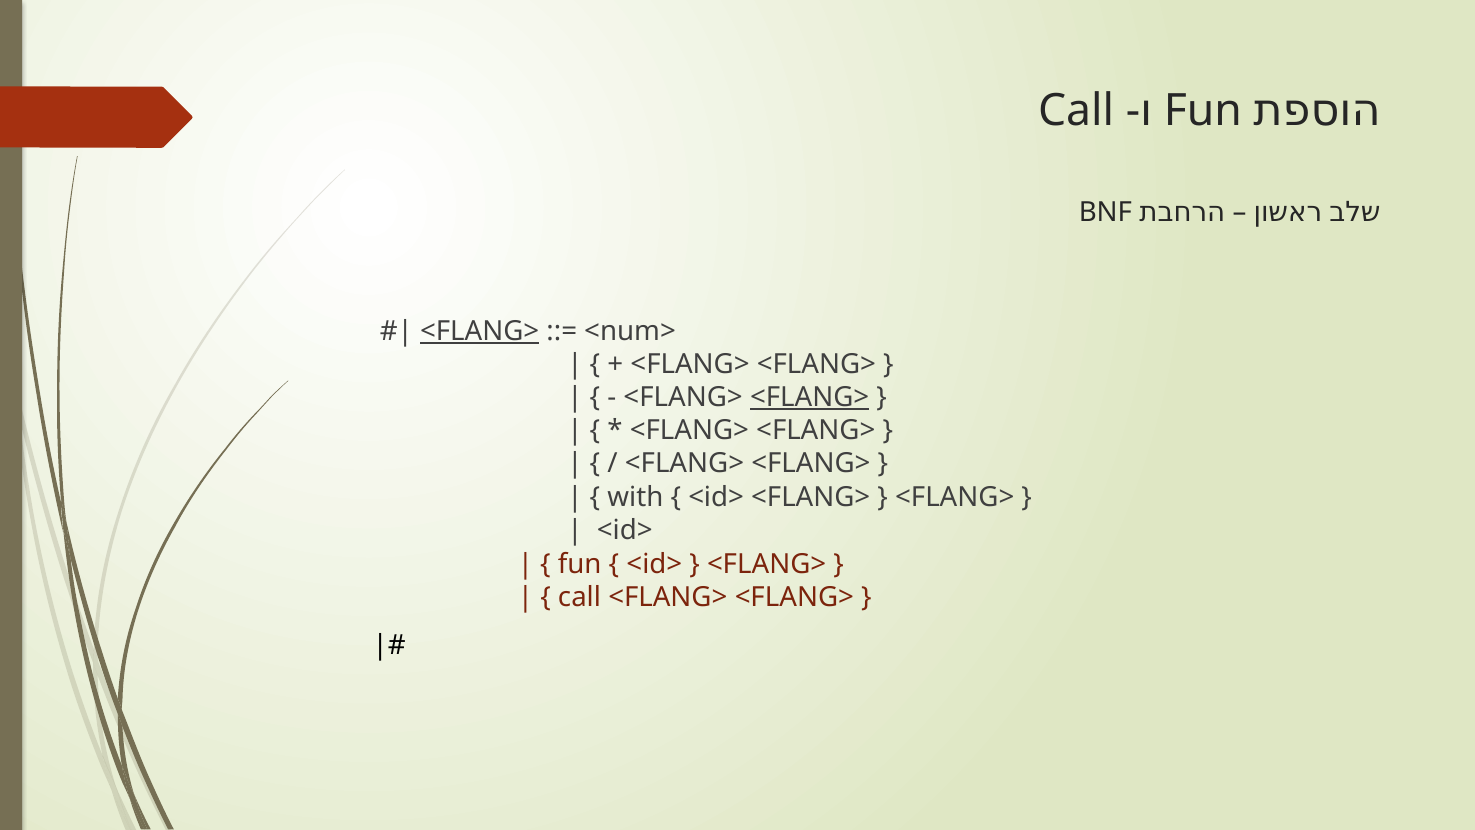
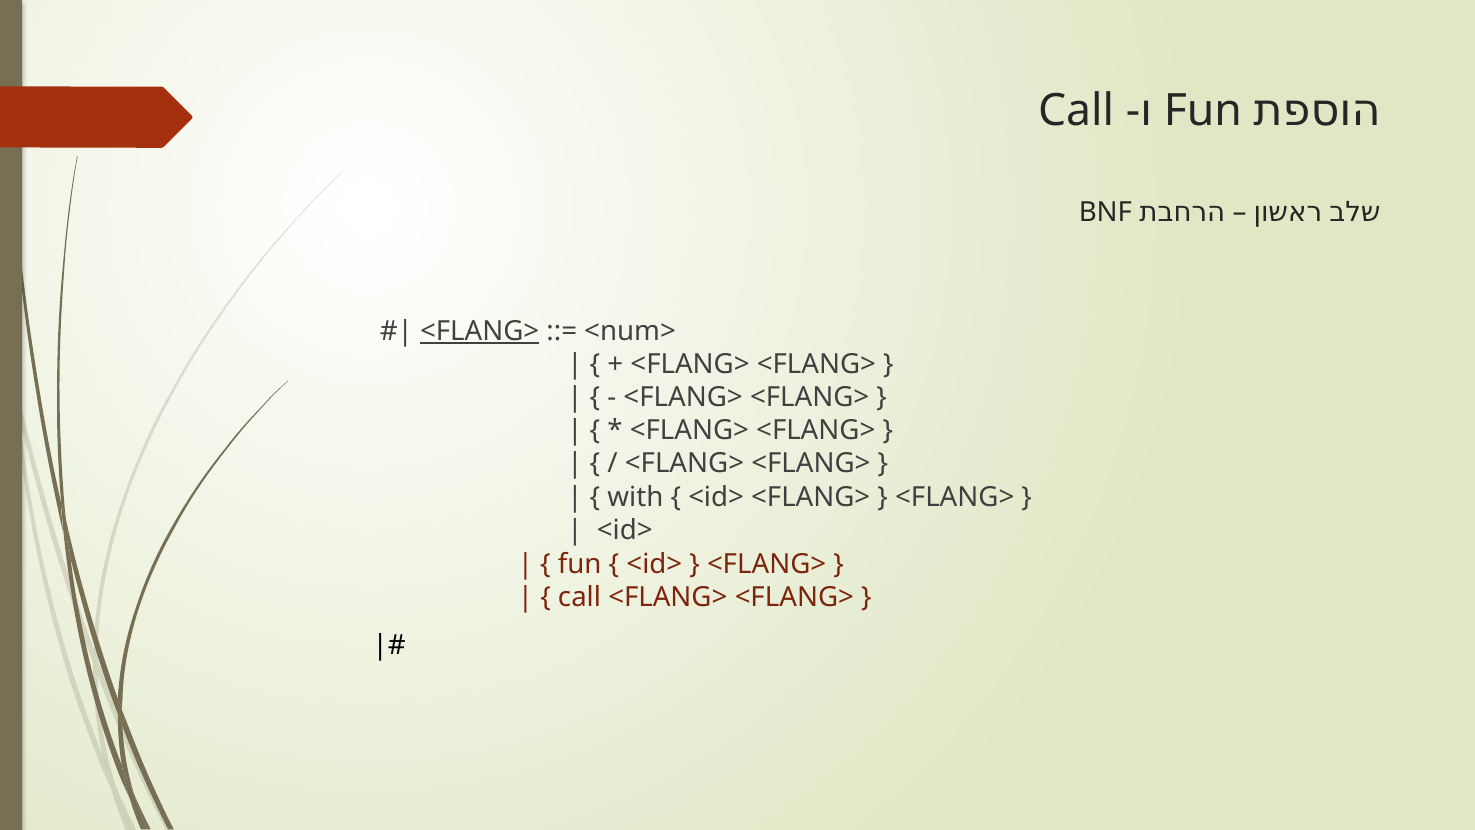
<FLANG> at (810, 397) underline: present -> none
